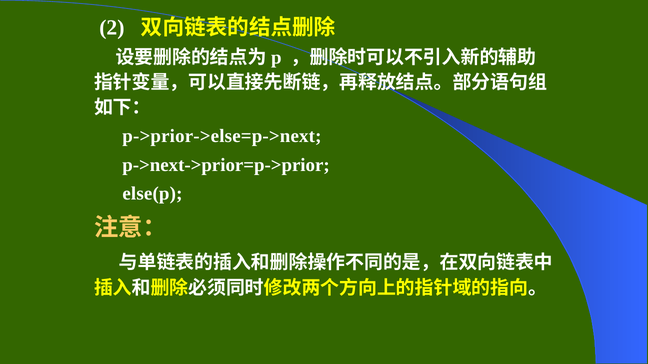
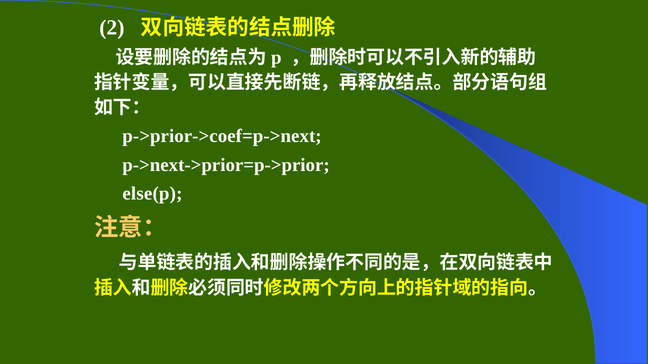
p->prior->else=p->next: p->prior->else=p->next -> p->prior->coef=p->next
